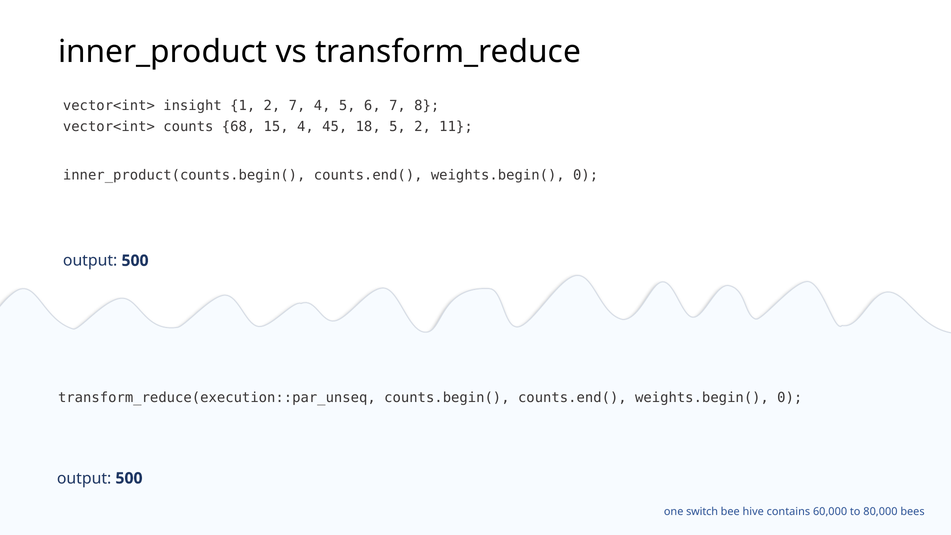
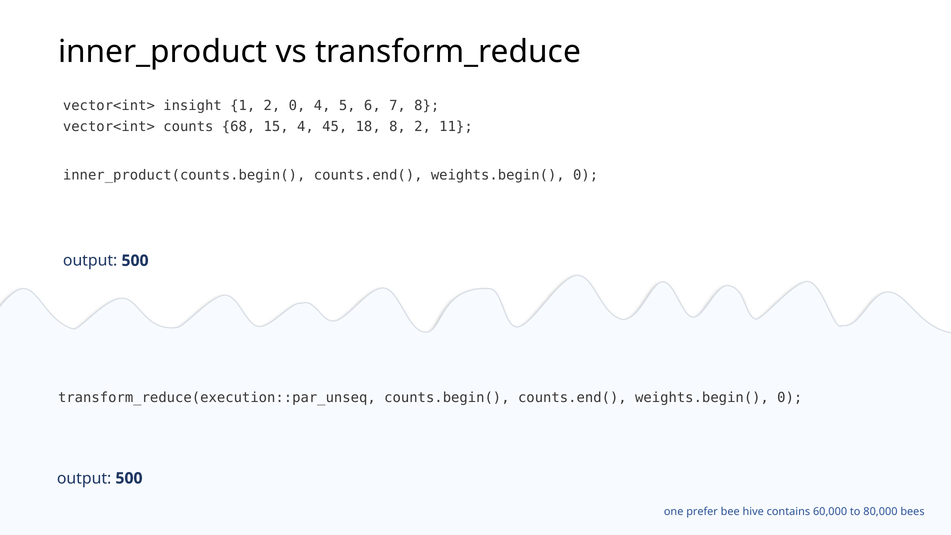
2 7: 7 -> 0
18 5: 5 -> 8
switch: switch -> prefer
